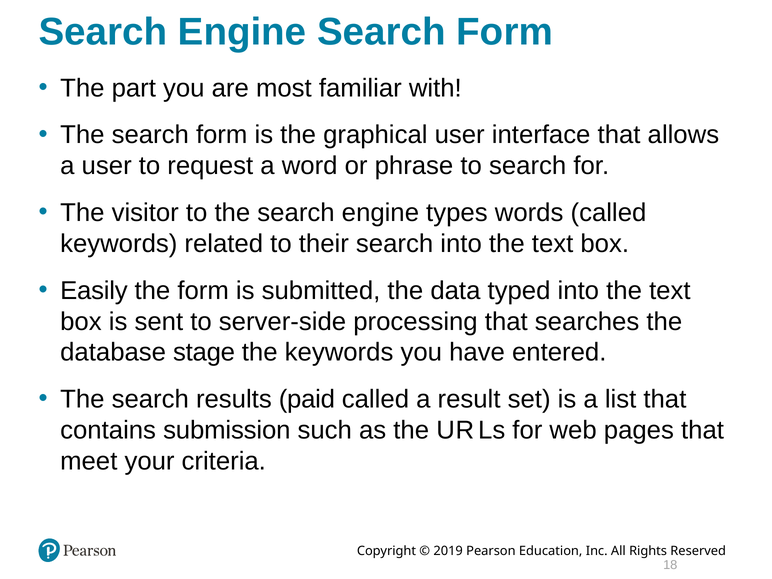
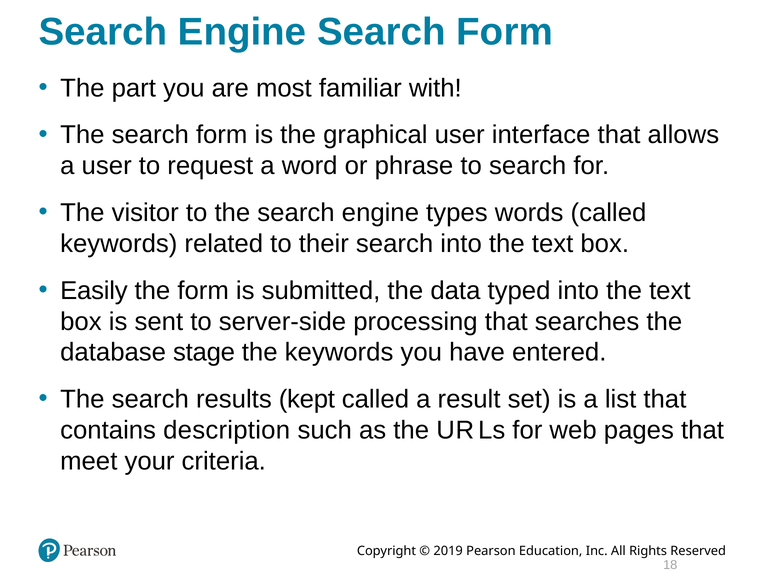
paid: paid -> kept
submission: submission -> description
